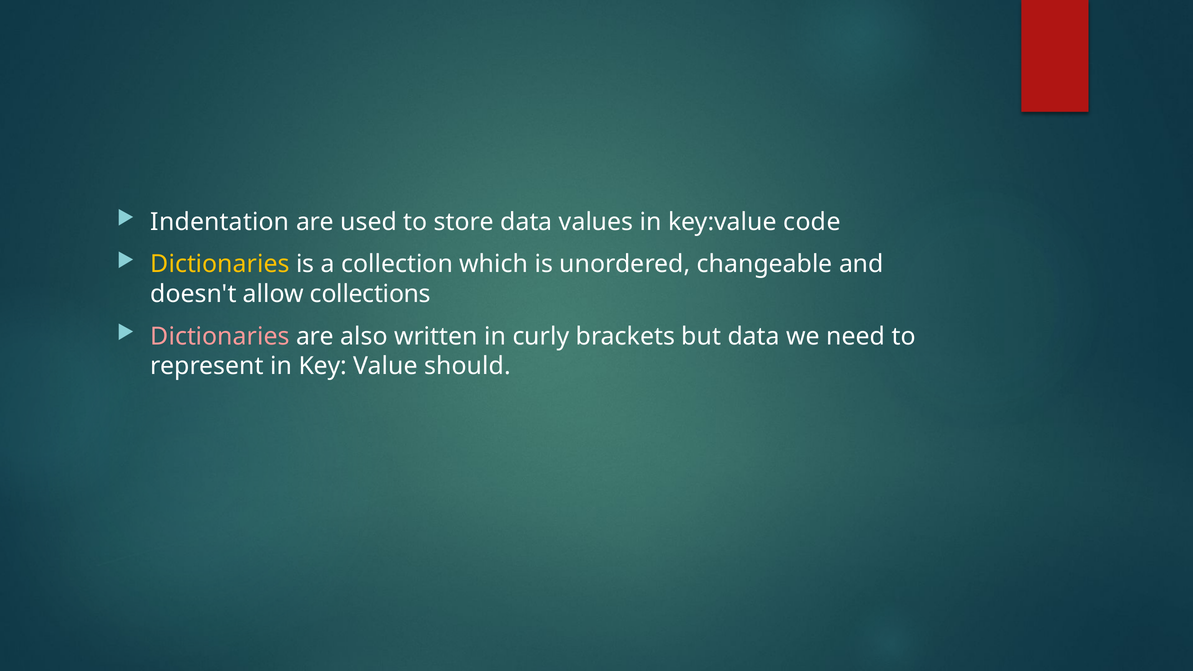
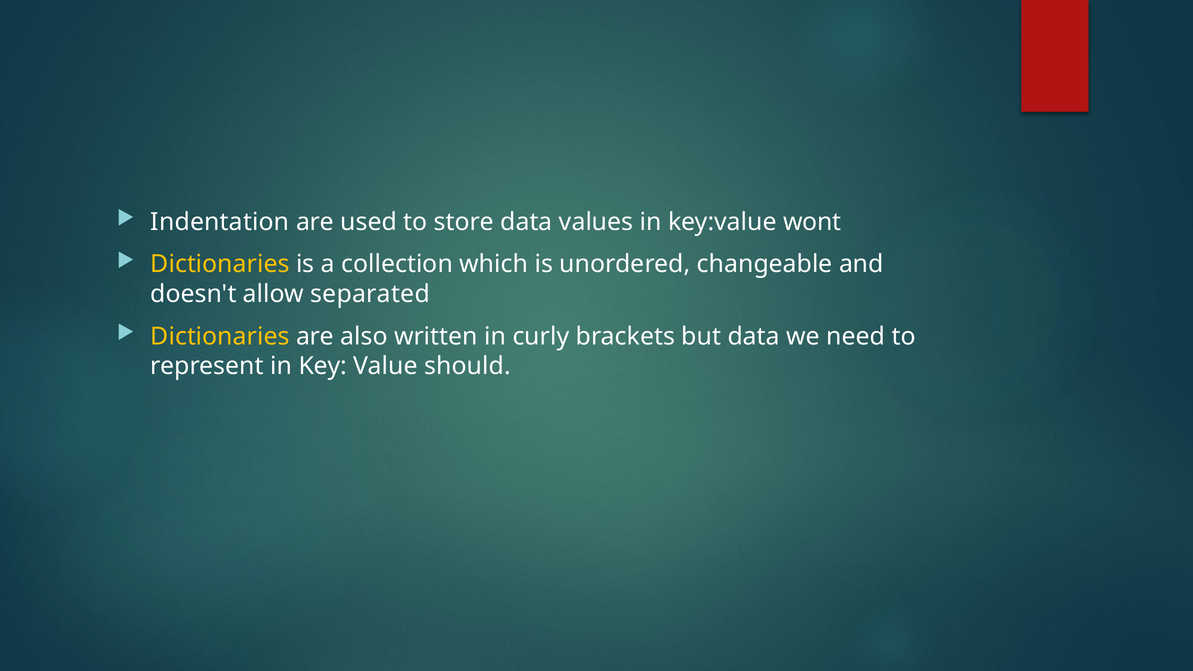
code: code -> wont
collections: collections -> separated
Dictionaries at (220, 336) colour: pink -> yellow
